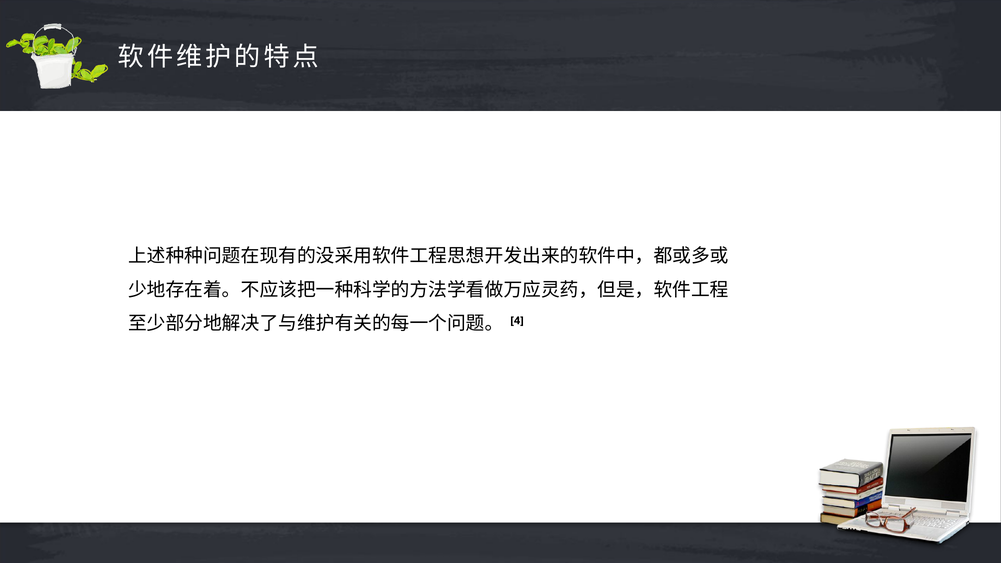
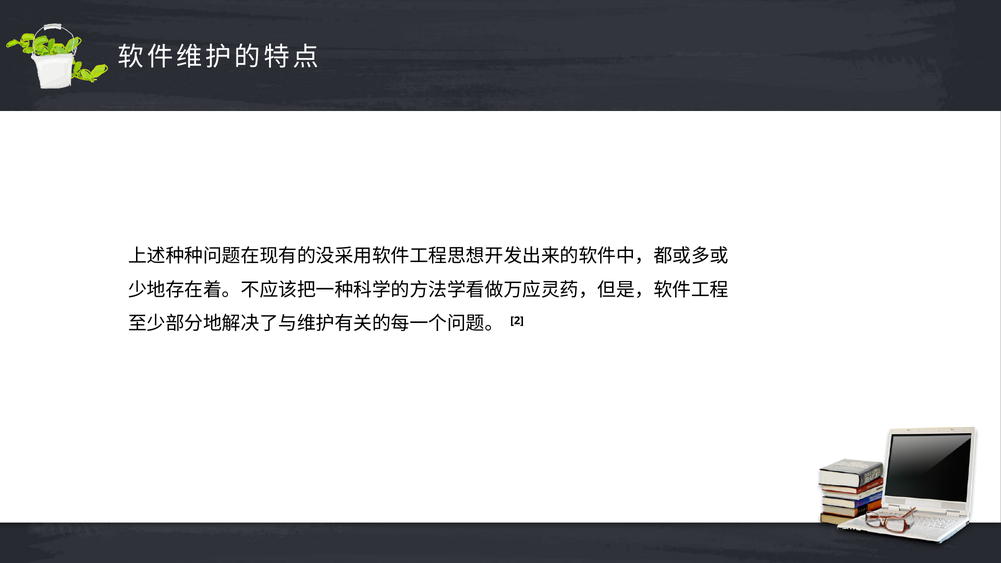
4: 4 -> 2
